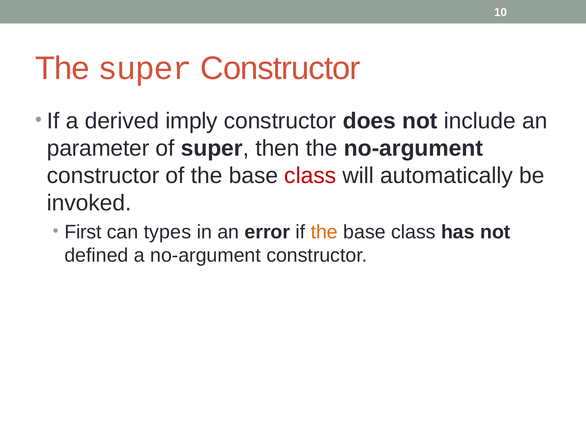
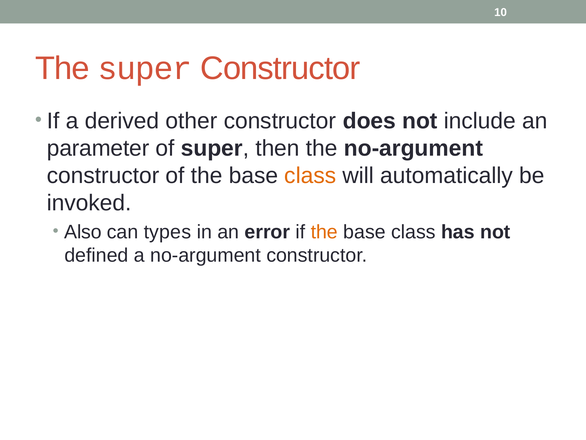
imply: imply -> other
class at (310, 175) colour: red -> orange
First: First -> Also
